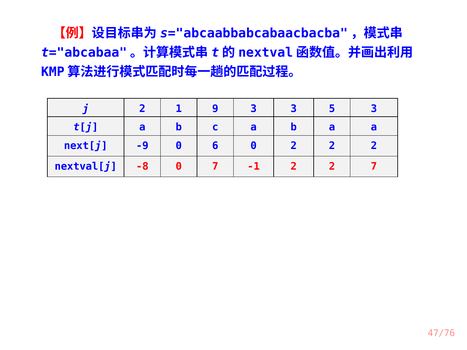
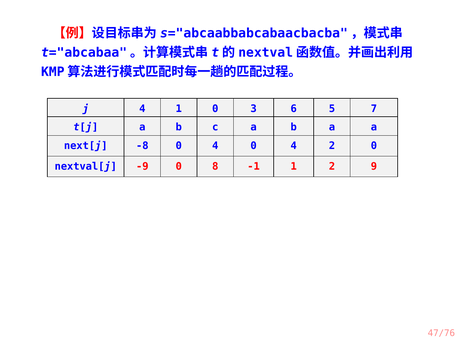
j 2: 2 -> 4
1 9: 9 -> 0
3 3: 3 -> 6
5 3: 3 -> 7
-9: -9 -> -8
6 at (215, 146): 6 -> 4
2 at (294, 146): 2 -> 4
2 at (374, 146): 2 -> 0
-8: -8 -> -9
0 7: 7 -> 8
-1 2: 2 -> 1
2 7: 7 -> 9
